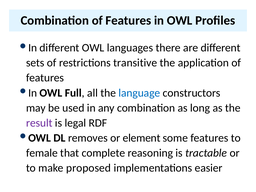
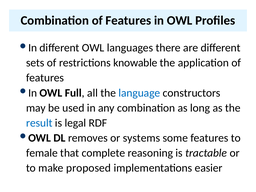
transitive: transitive -> knowable
result colour: purple -> blue
element: element -> systems
